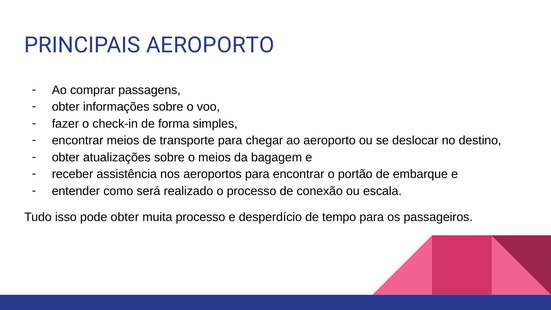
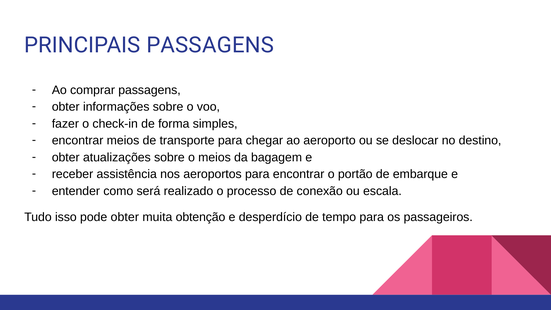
PRINCIPAIS AEROPORTO: AEROPORTO -> PASSAGENS
muita processo: processo -> obtenção
